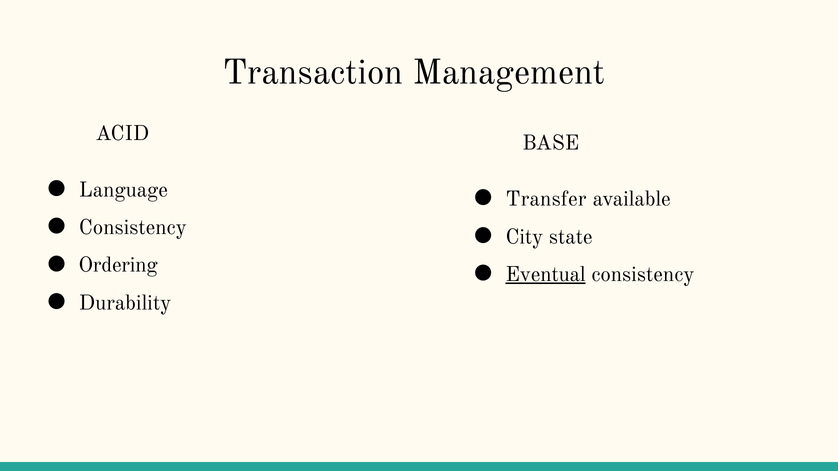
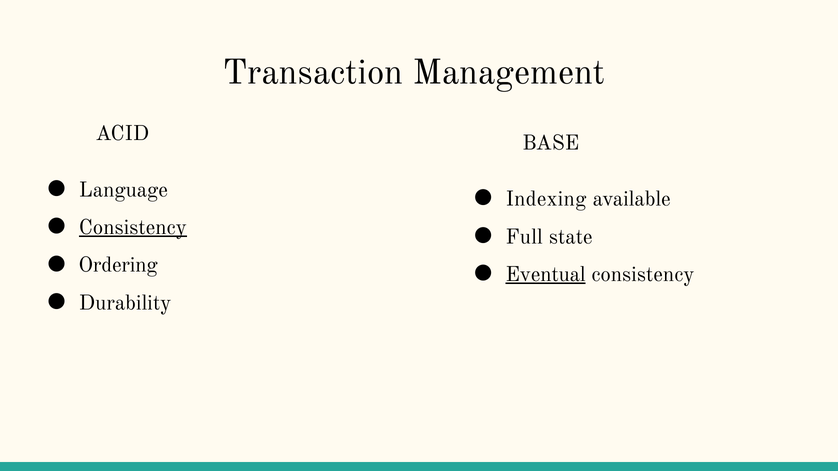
Transfer: Transfer -> Indexing
Consistency at (133, 228) underline: none -> present
City: City -> Full
